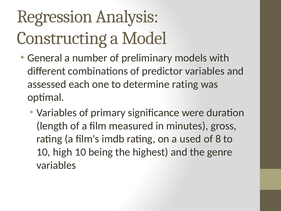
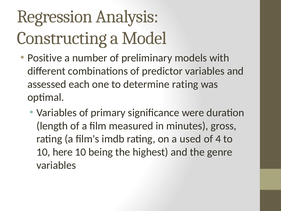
General: General -> Positive
8: 8 -> 4
high: high -> here
